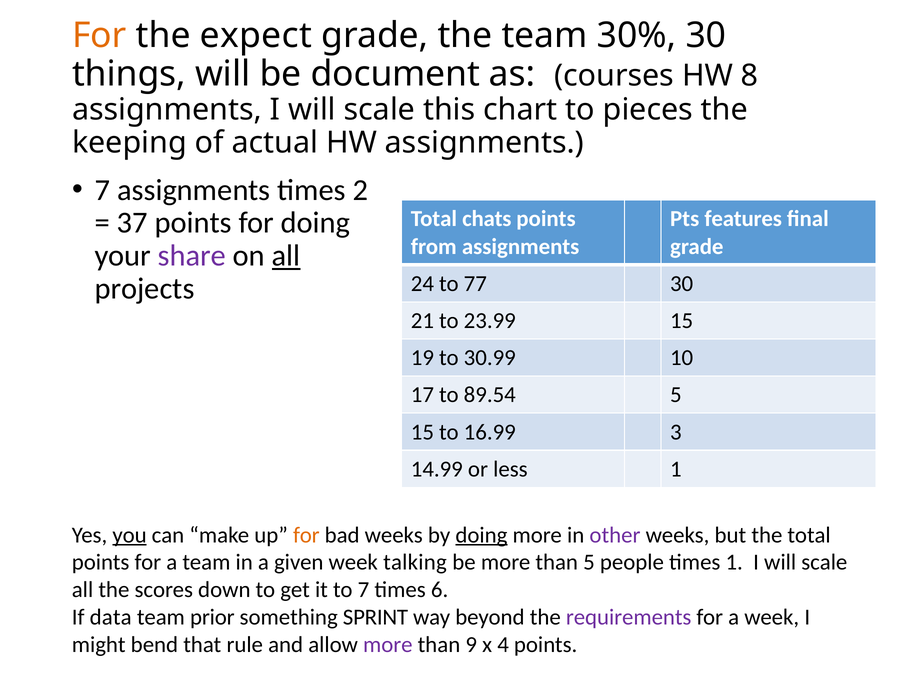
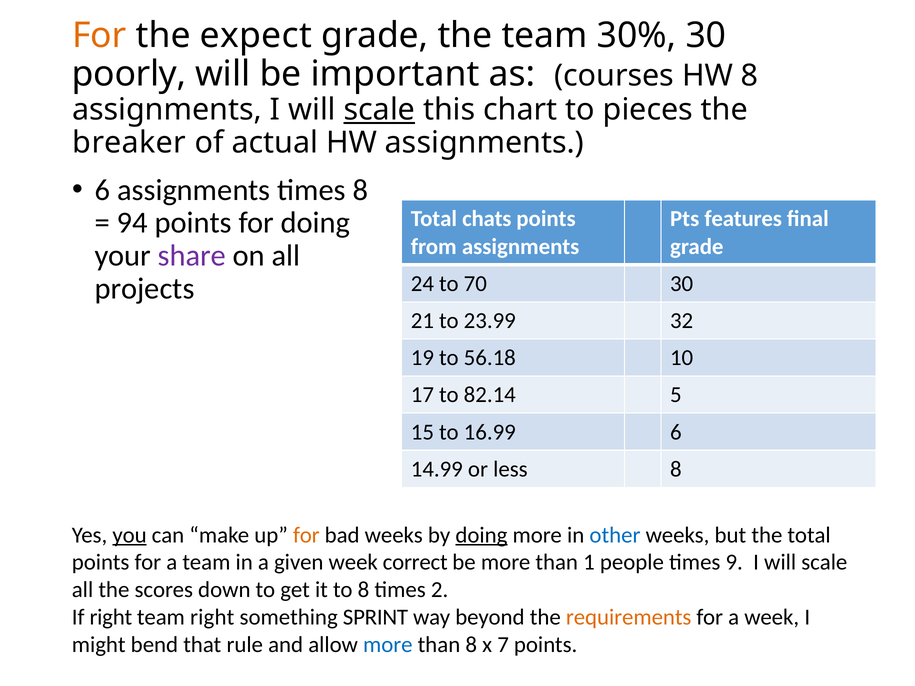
things: things -> poorly
document: document -> important
scale at (379, 110) underline: none -> present
keeping: keeping -> breaker
7 at (103, 190): 7 -> 6
times 2: 2 -> 8
37: 37 -> 94
all at (286, 256) underline: present -> none
77: 77 -> 70
23.99 15: 15 -> 32
30.99: 30.99 -> 56.18
89.54: 89.54 -> 82.14
16.99 3: 3 -> 6
less 1: 1 -> 8
other colour: purple -> blue
talking: talking -> correct
than 5: 5 -> 1
times 1: 1 -> 9
to 7: 7 -> 8
6: 6 -> 2
If data: data -> right
team prior: prior -> right
requirements colour: purple -> orange
more at (388, 645) colour: purple -> blue
than 9: 9 -> 8
4: 4 -> 7
